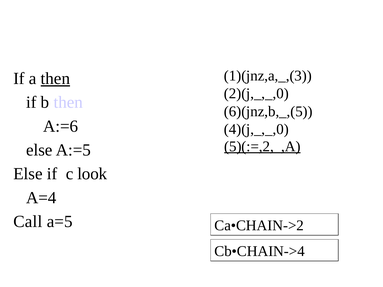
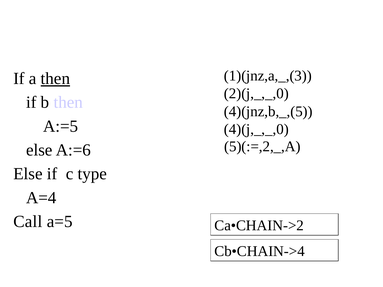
6)(jnz,b,_,(5: 6)(jnz,b,_,(5 -> 4)(jnz,b,_,(5
A:=6: A:=6 -> A:=5
5)(:=,2,_,A underline: present -> none
A:=5: A:=5 -> A:=6
look: look -> type
